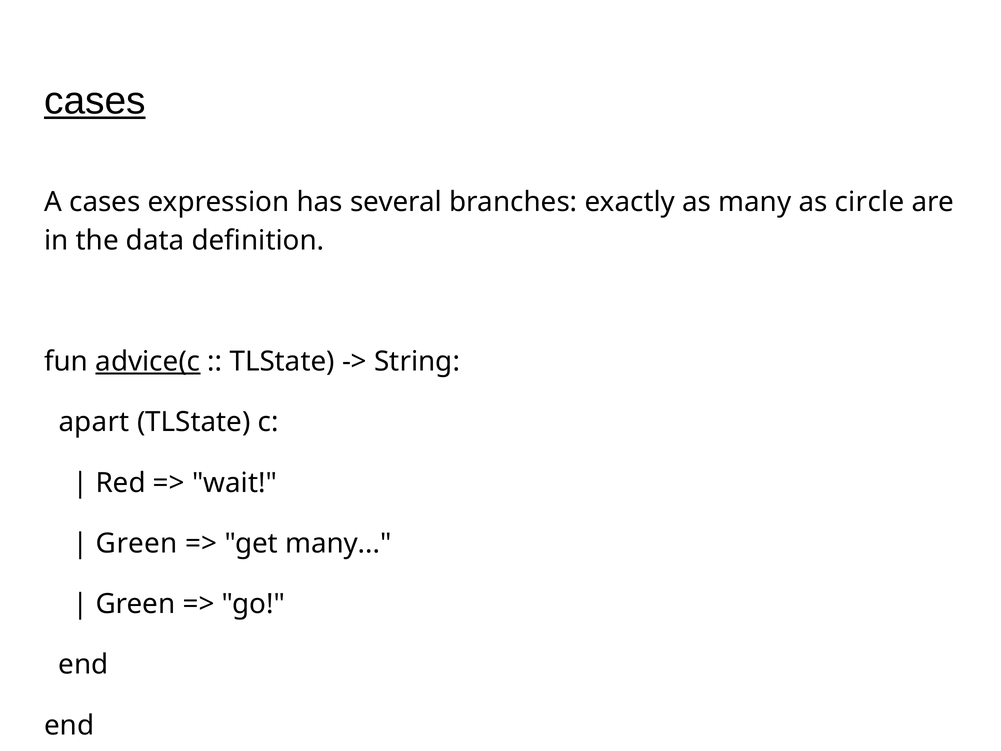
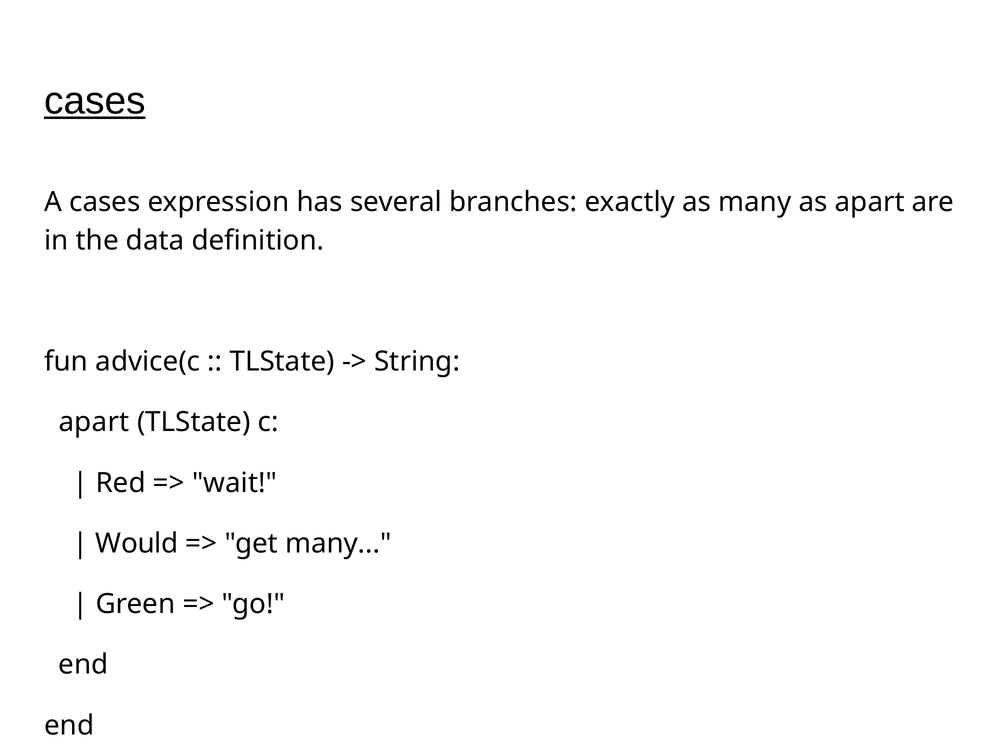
as circle: circle -> apart
advice(c underline: present -> none
Green at (137, 543): Green -> Would
